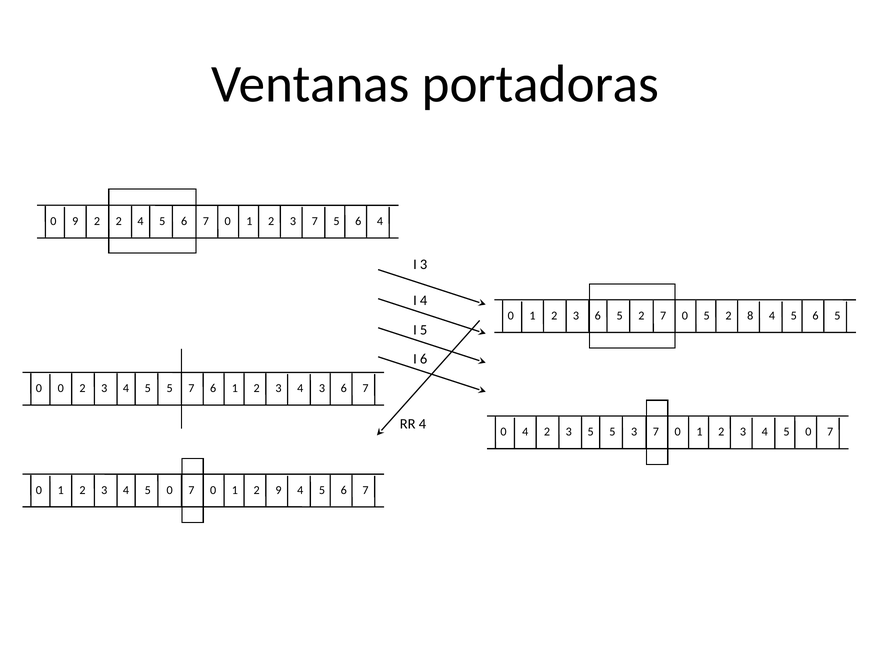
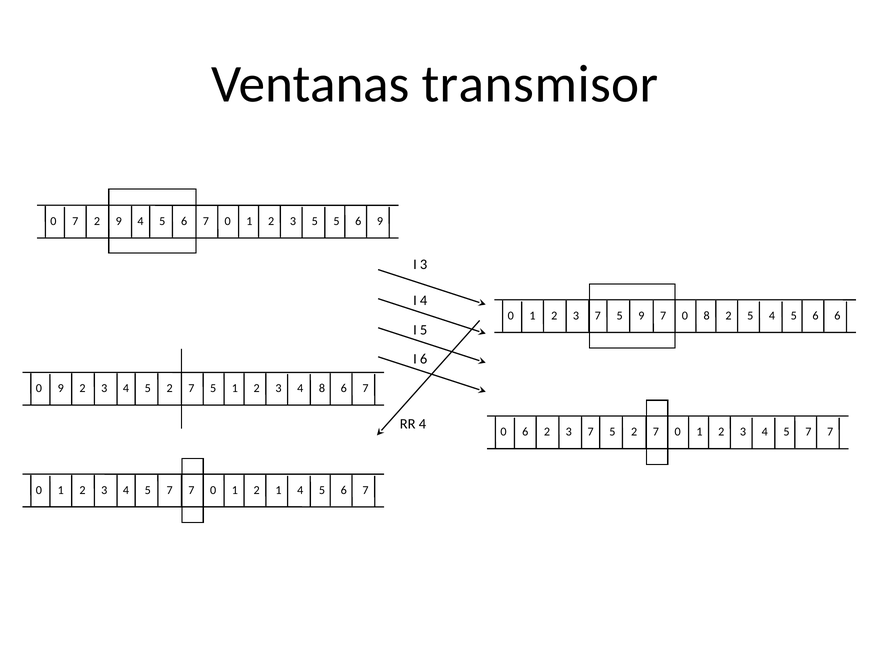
portadoras: portadoras -> transmisor
0 9: 9 -> 7
2 2: 2 -> 9
2 3 7: 7 -> 5
6 4: 4 -> 9
1 2 3 6: 6 -> 7
2 at (641, 315): 2 -> 9
0 5: 5 -> 8
2 8: 8 -> 5
5 6 5: 5 -> 6
0 0: 0 -> 9
4 5 5: 5 -> 2
6 at (213, 388): 6 -> 5
4 3: 3 -> 8
0 4: 4 -> 6
5 at (591, 431): 5 -> 7
3 at (634, 431): 3 -> 2
0 at (808, 431): 0 -> 7
0 at (170, 490): 0 -> 7
2 9: 9 -> 1
